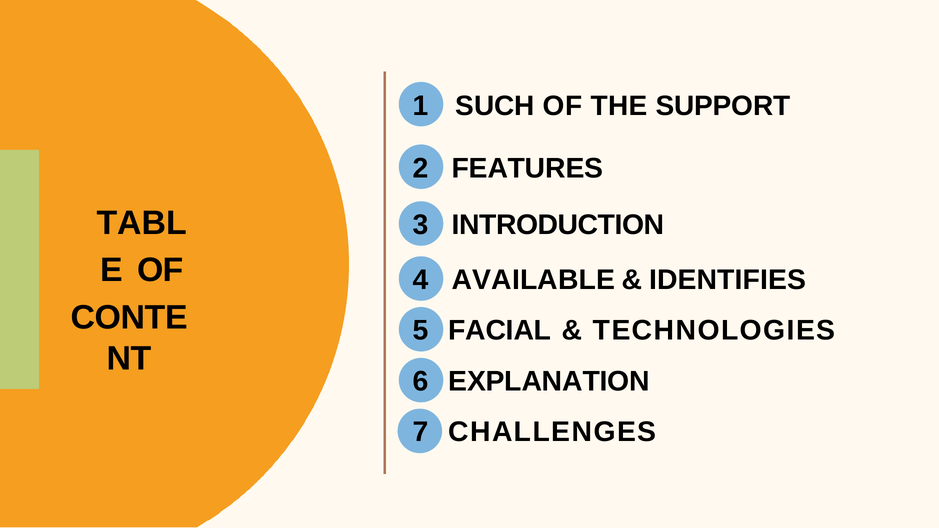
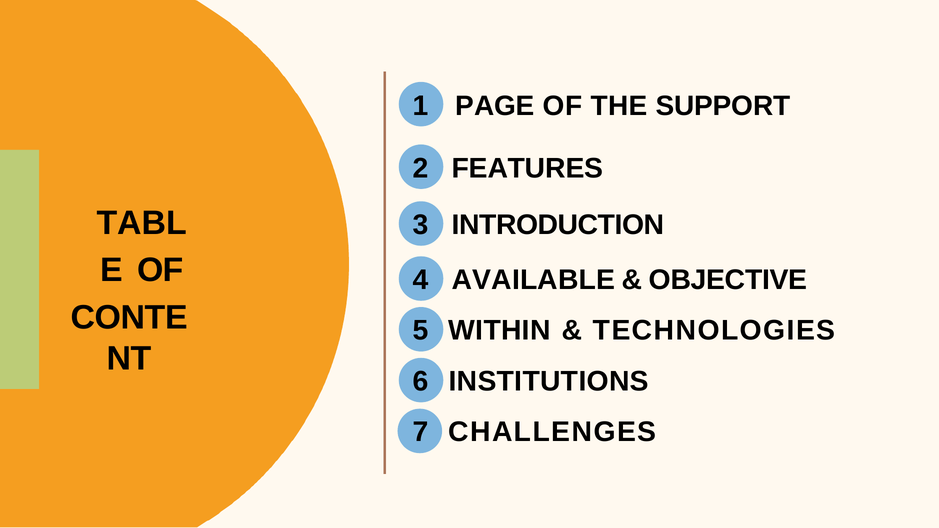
SUCH: SUCH -> PAGE
IDENTIFIES: IDENTIFIES -> OBJECTIVE
FACIAL: FACIAL -> WITHIN
EXPLANATION: EXPLANATION -> INSTITUTIONS
